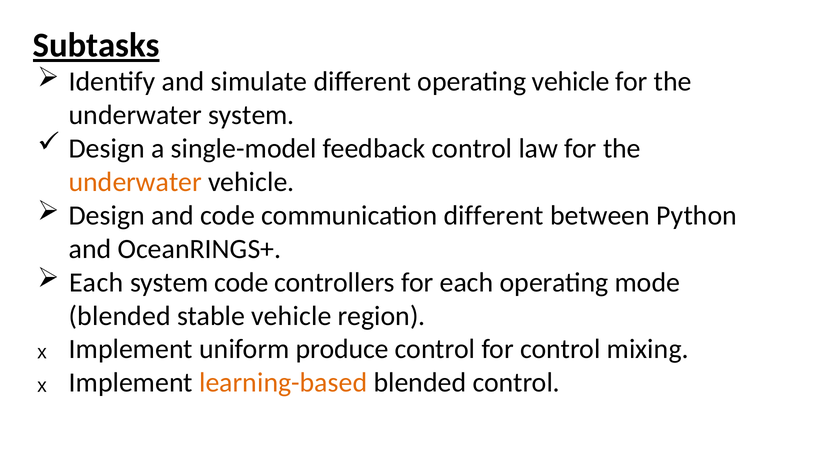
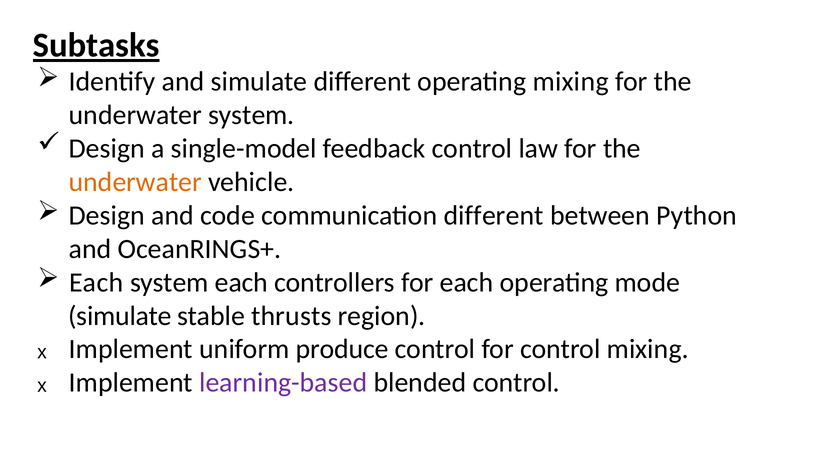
operating vehicle: vehicle -> mixing
system code: code -> each
blended at (120, 316): blended -> simulate
stable vehicle: vehicle -> thrusts
learning-based colour: orange -> purple
